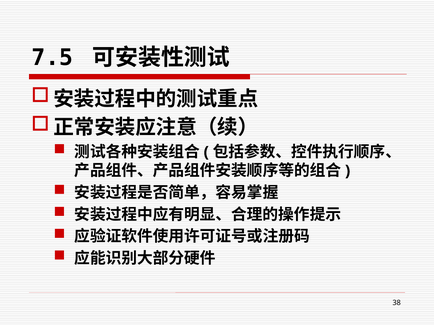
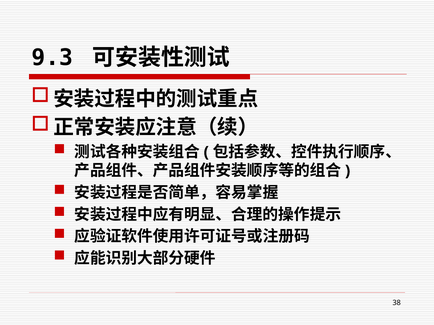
7.5: 7.5 -> 9.3
